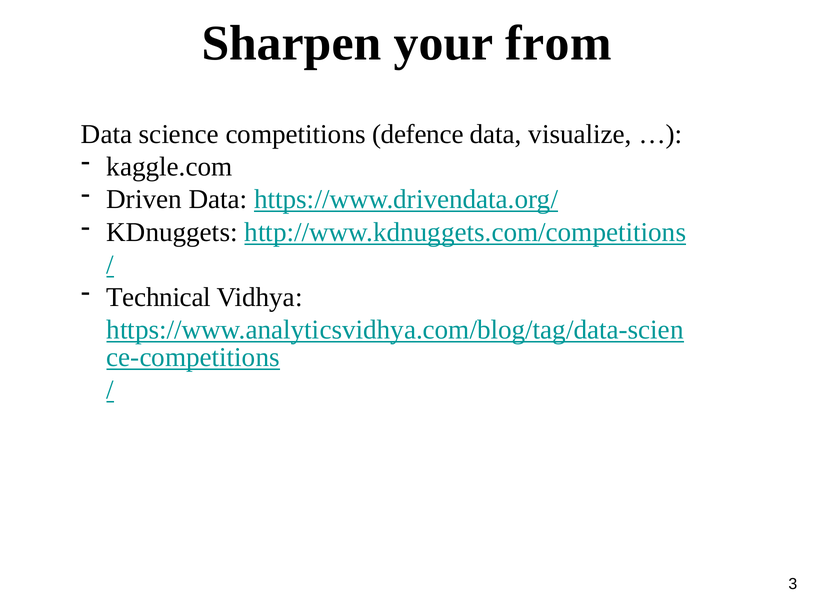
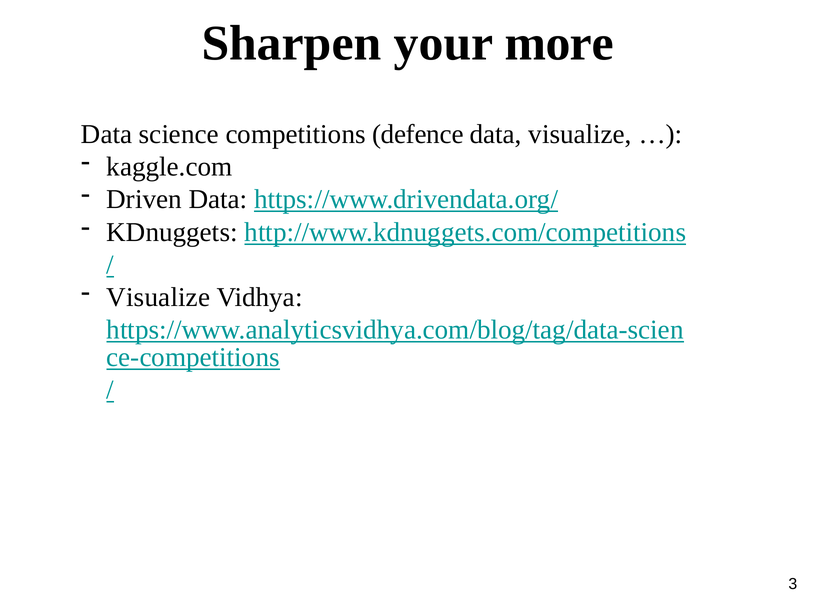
from: from -> more
Technical at (159, 297): Technical -> Visualize
